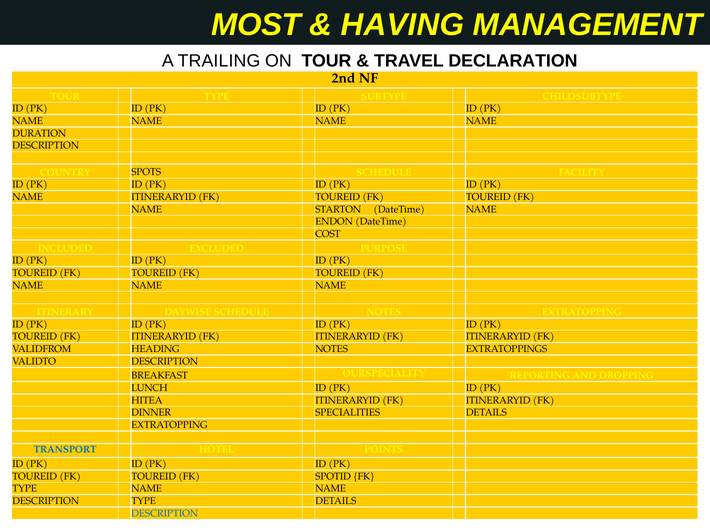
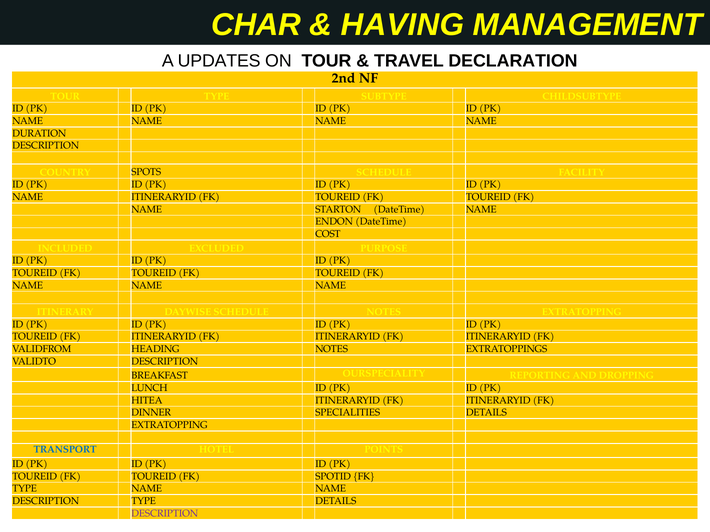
MOST: MOST -> CHAR
TRAILING: TRAILING -> UPDATES
DESCRIPTION at (165, 514) colour: blue -> purple
